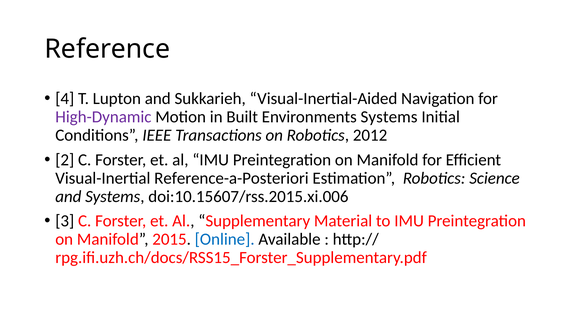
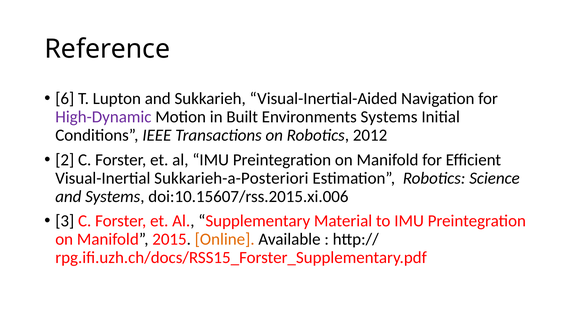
4: 4 -> 6
Reference-a-Posteriori: Reference-a-Posteriori -> Sukkarieh-a-Posteriori
Online colour: blue -> orange
